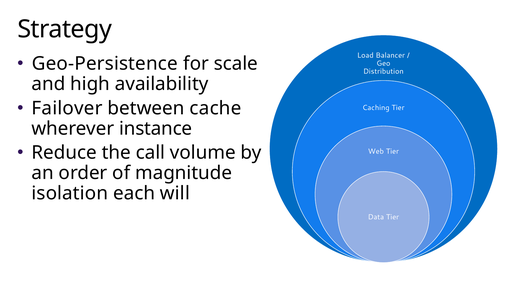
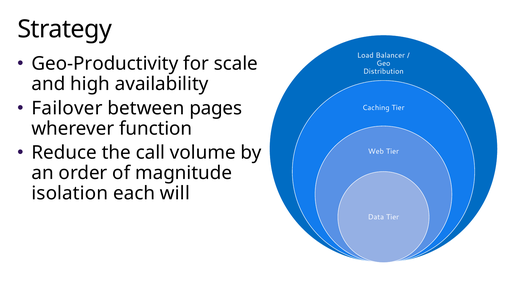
Geo-Persistence: Geo-Persistence -> Geo-Productivity
cache: cache -> pages
instance: instance -> function
